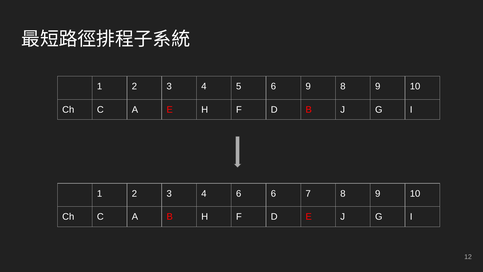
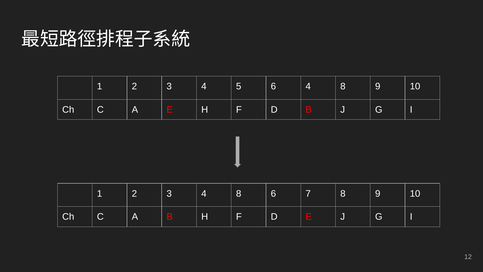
6 9: 9 -> 4
3 4 6: 6 -> 8
